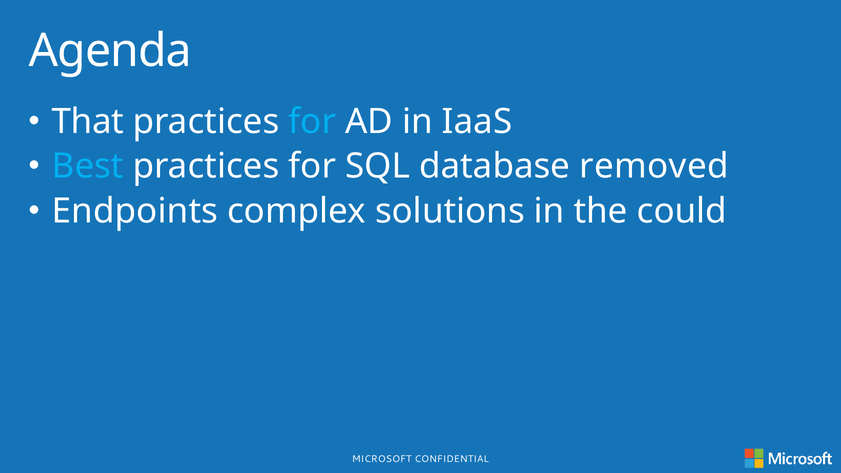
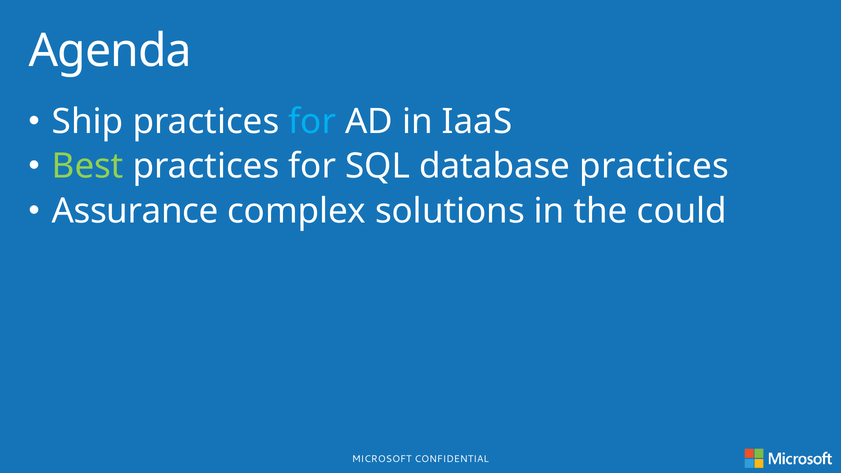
That: That -> Ship
Best colour: light blue -> light green
database removed: removed -> practices
Endpoints: Endpoints -> Assurance
